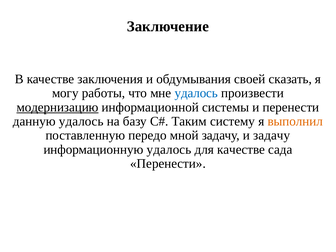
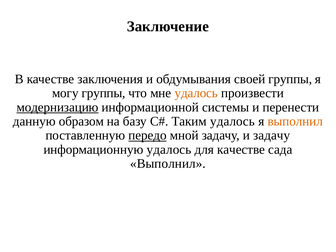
своей сказать: сказать -> группы
могу работы: работы -> группы
удалось at (196, 93) colour: blue -> orange
данную удалось: удалось -> образом
Таким систему: систему -> удалось
передо underline: none -> present
Перенести at (168, 164): Перенести -> Выполнил
